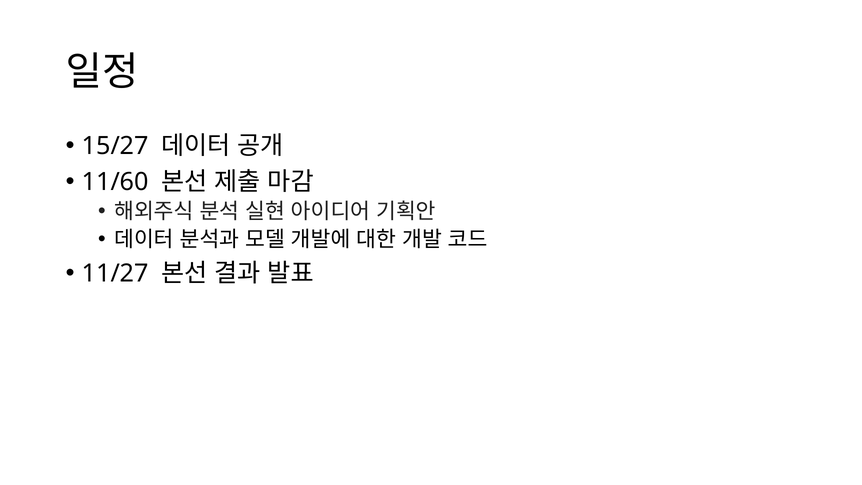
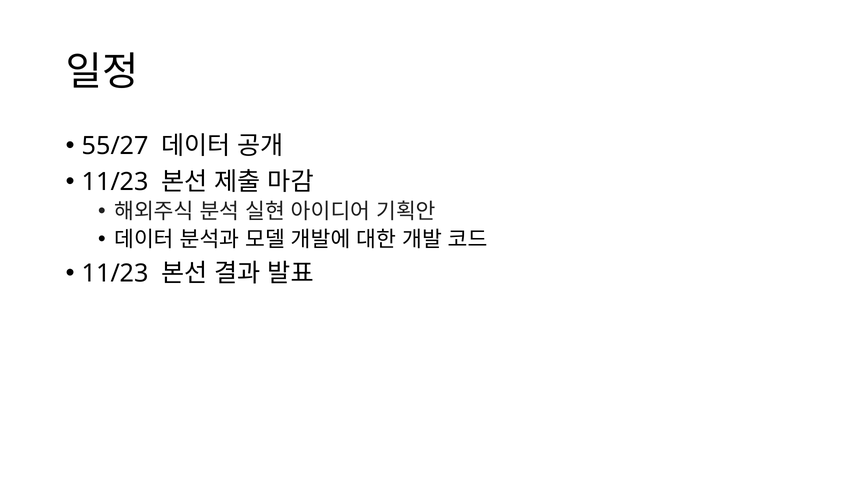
15/27: 15/27 -> 55/27
11/60 at (115, 182): 11/60 -> 11/23
11/27 at (115, 274): 11/27 -> 11/23
